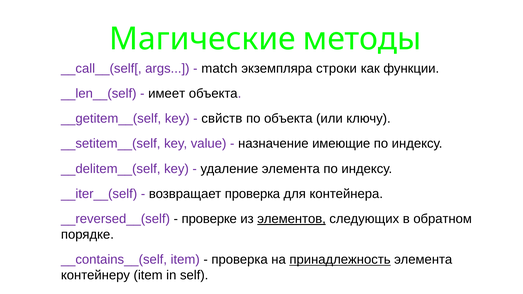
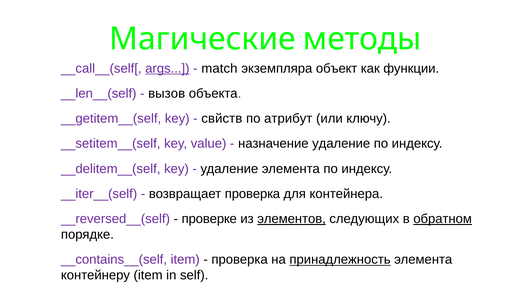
args underline: none -> present
строки: строки -> объект
имеет: имеет -> вызов
по объекта: объекта -> атрибут
назначение имеющие: имеющие -> удаление
обратном underline: none -> present
